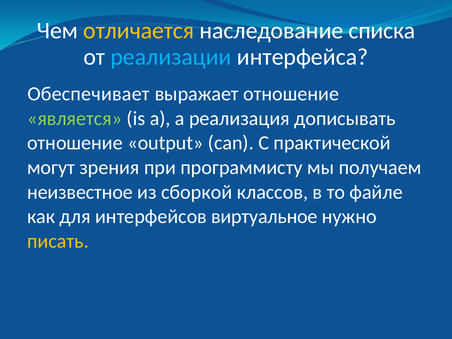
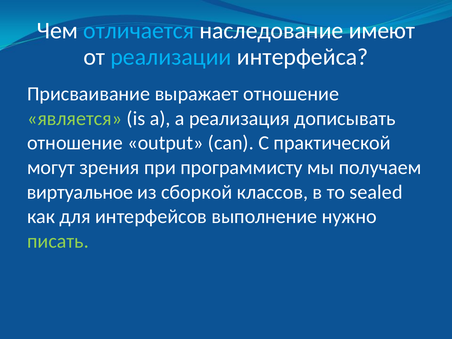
отличается colour: yellow -> light blue
списка: списка -> имеют
Обеспечивает: Обеспечивает -> Присваивание
неизвестное: неизвестное -> виртуальное
файле: файле -> sealed
виртуальное: виртуальное -> выполнение
писать colour: yellow -> light green
